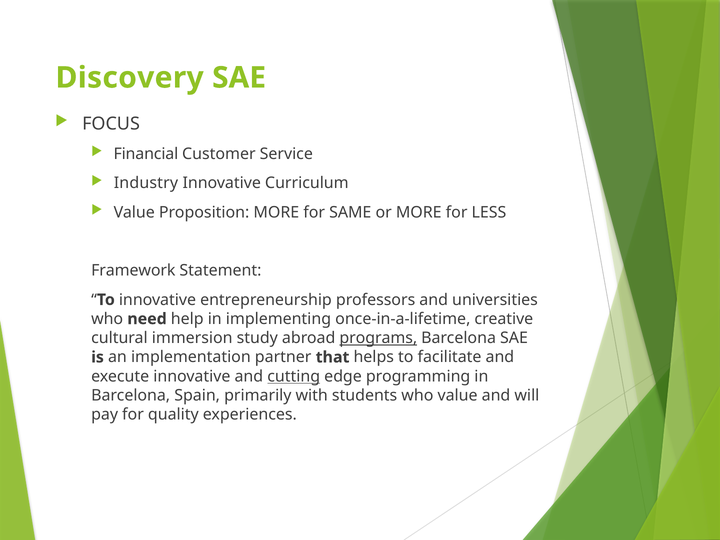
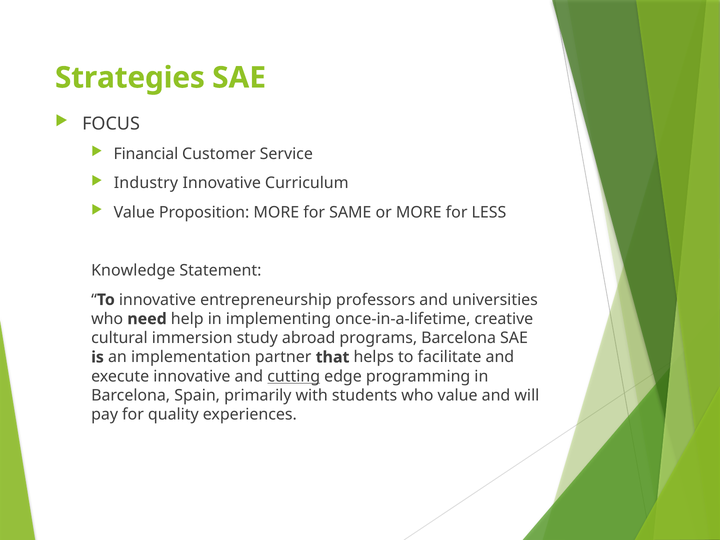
Discovery: Discovery -> Strategies
Framework: Framework -> Knowledge
programs underline: present -> none
